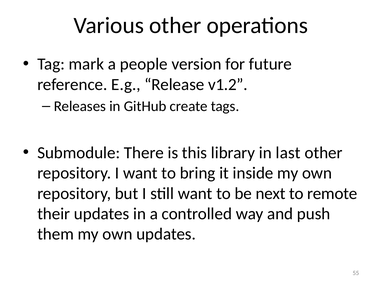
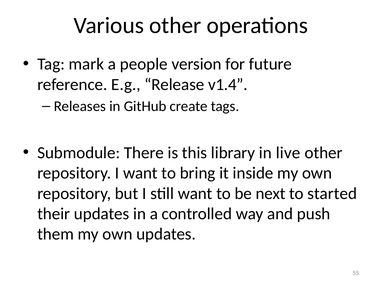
v1.2: v1.2 -> v1.4
last: last -> live
remote: remote -> started
